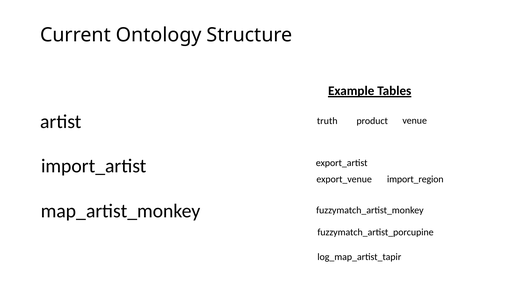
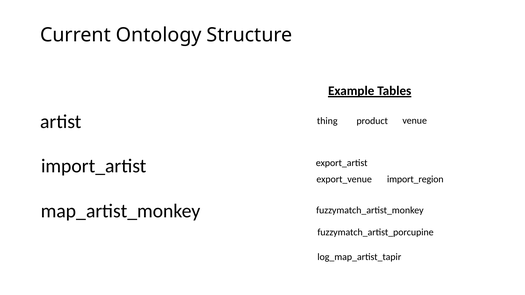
truth: truth -> thing
